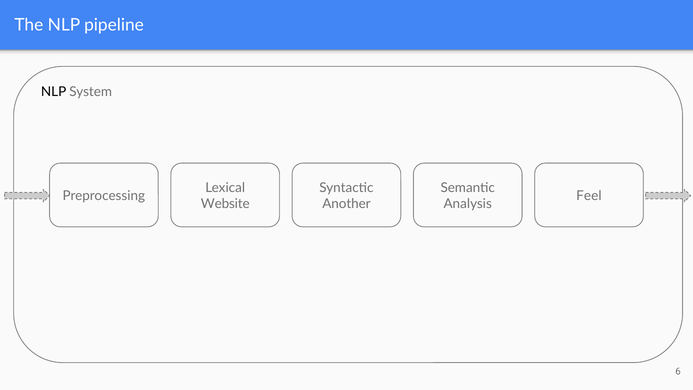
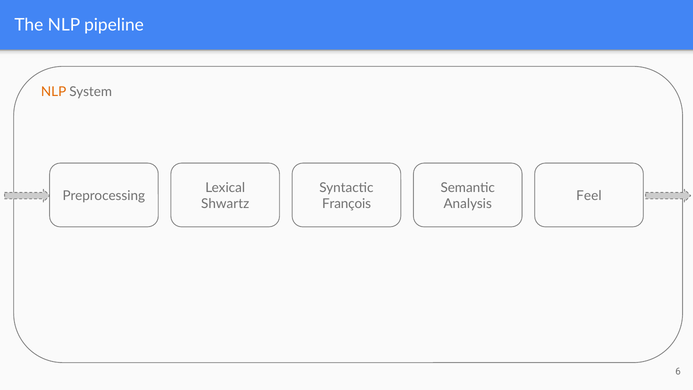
NLP at (54, 92) colour: black -> orange
Website: Website -> Shwartz
Another: Another -> François
